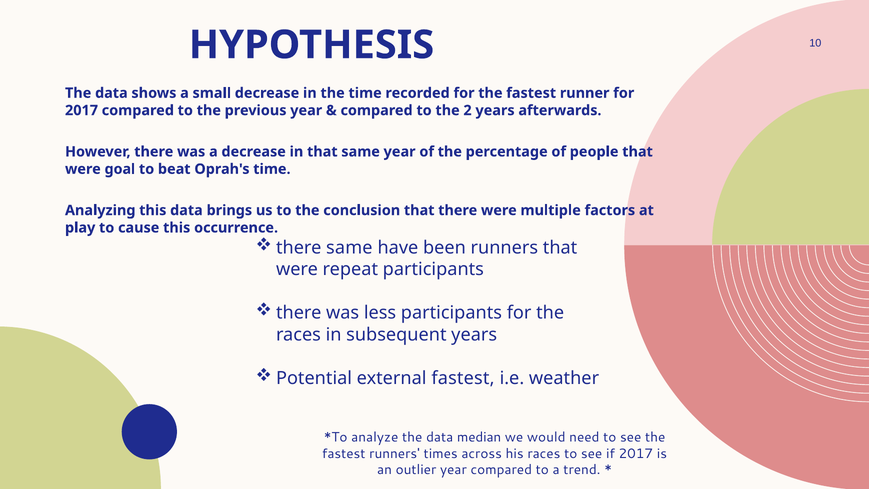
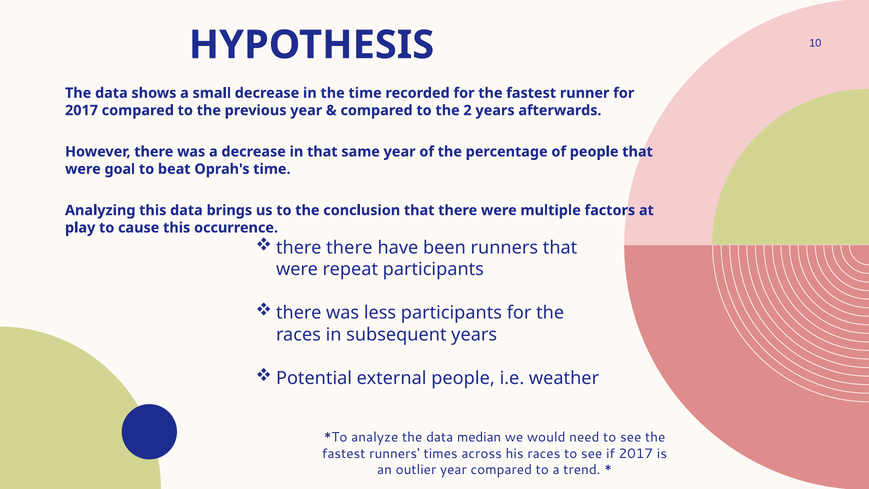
there same: same -> there
external fastest: fastest -> people
